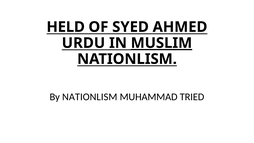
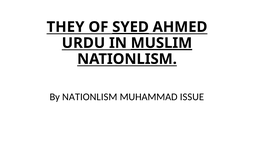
HELD: HELD -> THEY
SYED underline: none -> present
TRIED: TRIED -> ISSUE
